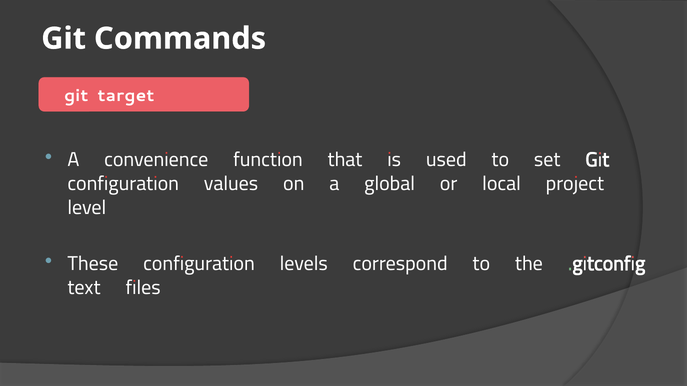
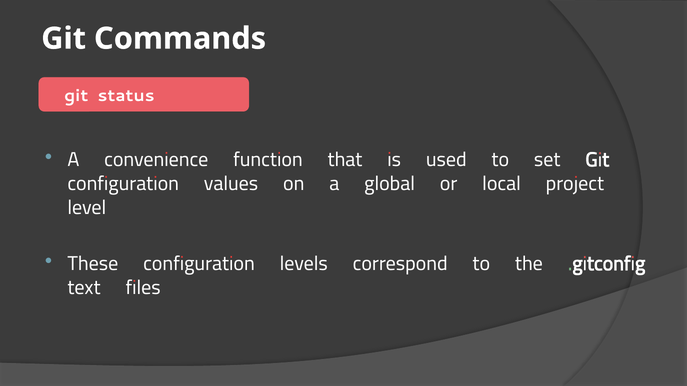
target: target -> status
